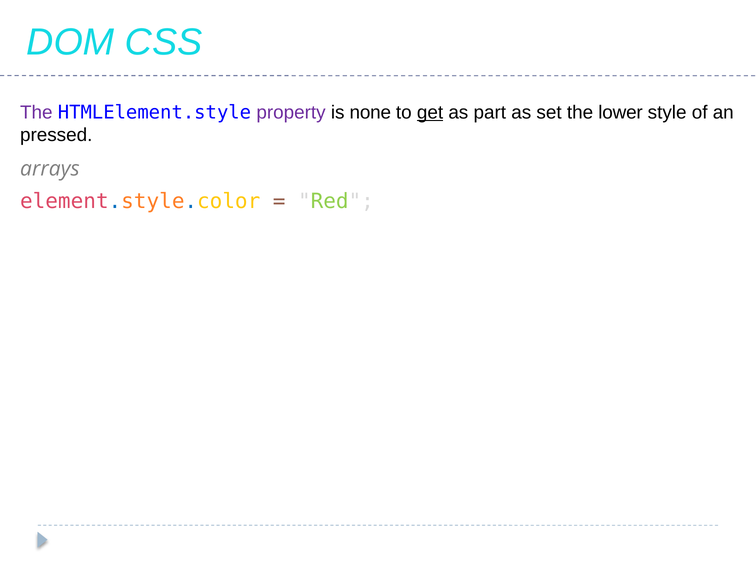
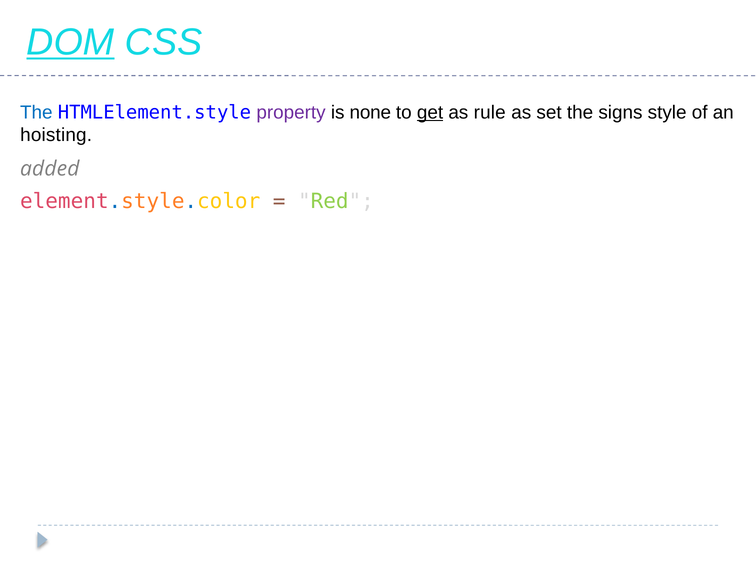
DOM underline: none -> present
The at (36, 112) colour: purple -> blue
part: part -> rule
lower: lower -> signs
pressed: pressed -> hoisting
arrays: arrays -> added
